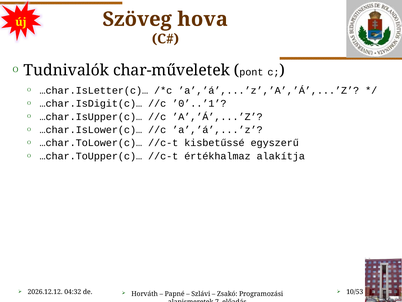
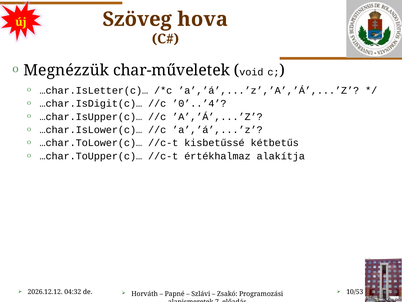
Tudnivalók: Tudnivalók -> Megnézzük
pont: pont -> void
’0’..’1: ’0’..’1 -> ’0’..’4
egyszerű: egyszerű -> kétbetűs
